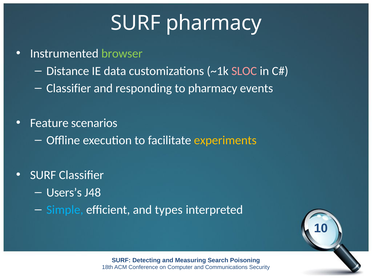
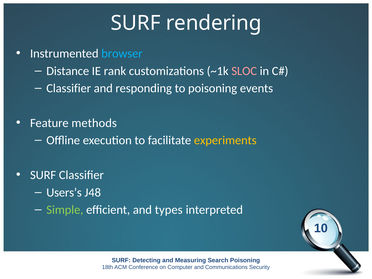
SURF pharmacy: pharmacy -> rendering
browser colour: light green -> light blue
data: data -> rank
to pharmacy: pharmacy -> poisoning
scenarios: scenarios -> methods
Simple colour: light blue -> light green
